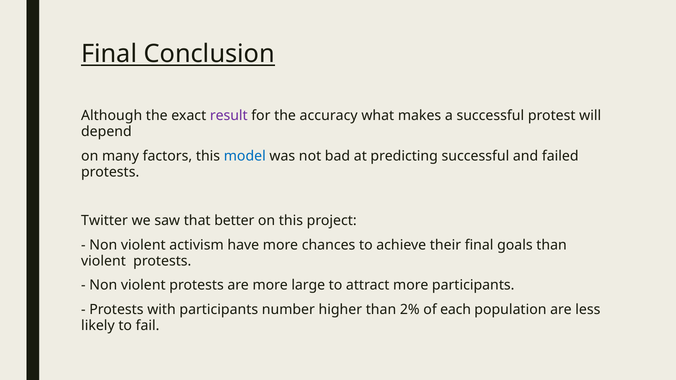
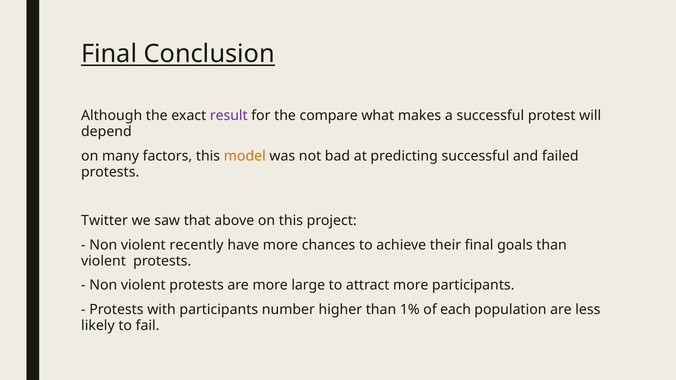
accuracy: accuracy -> compare
model colour: blue -> orange
better: better -> above
activism: activism -> recently
2%: 2% -> 1%
